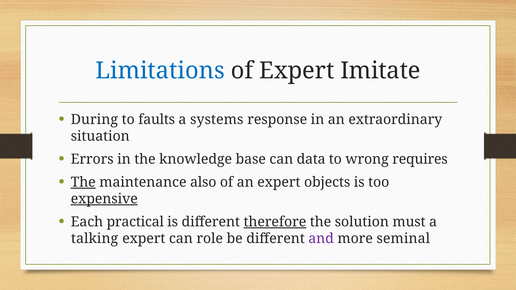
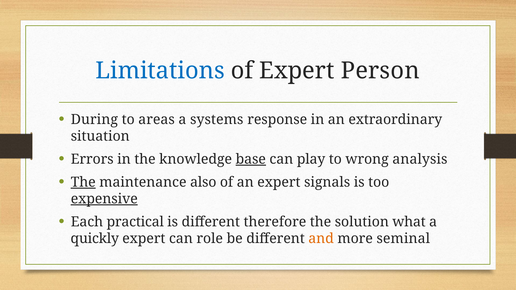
Imitate: Imitate -> Person
faults: faults -> areas
base underline: none -> present
data: data -> play
requires: requires -> analysis
objects: objects -> signals
therefore underline: present -> none
must: must -> what
talking: talking -> quickly
and colour: purple -> orange
